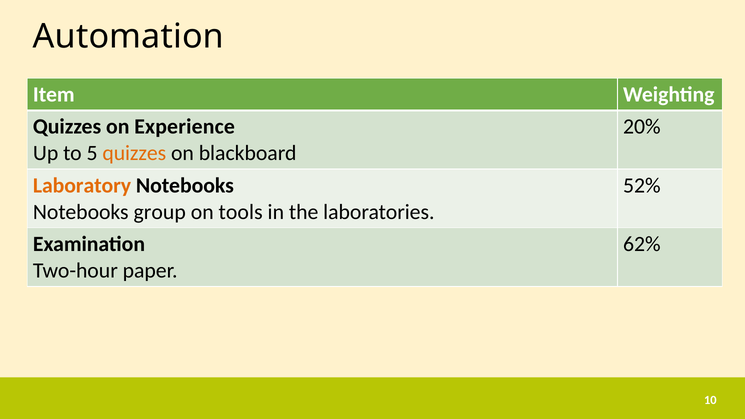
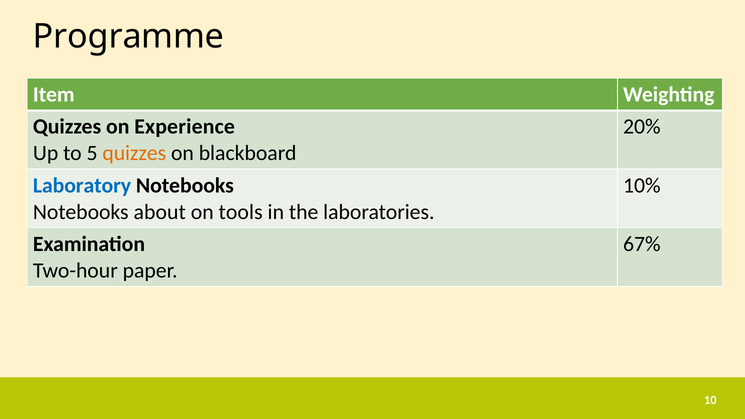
Automation: Automation -> Programme
Laboratory colour: orange -> blue
52%: 52% -> 10%
group: group -> about
62%: 62% -> 67%
